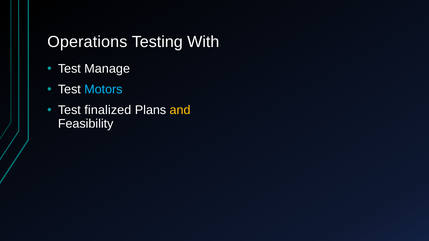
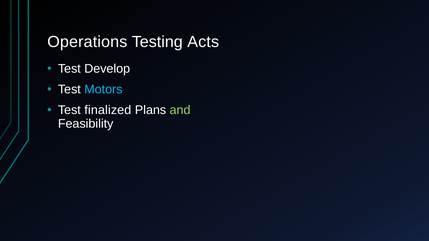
With: With -> Acts
Manage: Manage -> Develop
and colour: yellow -> light green
